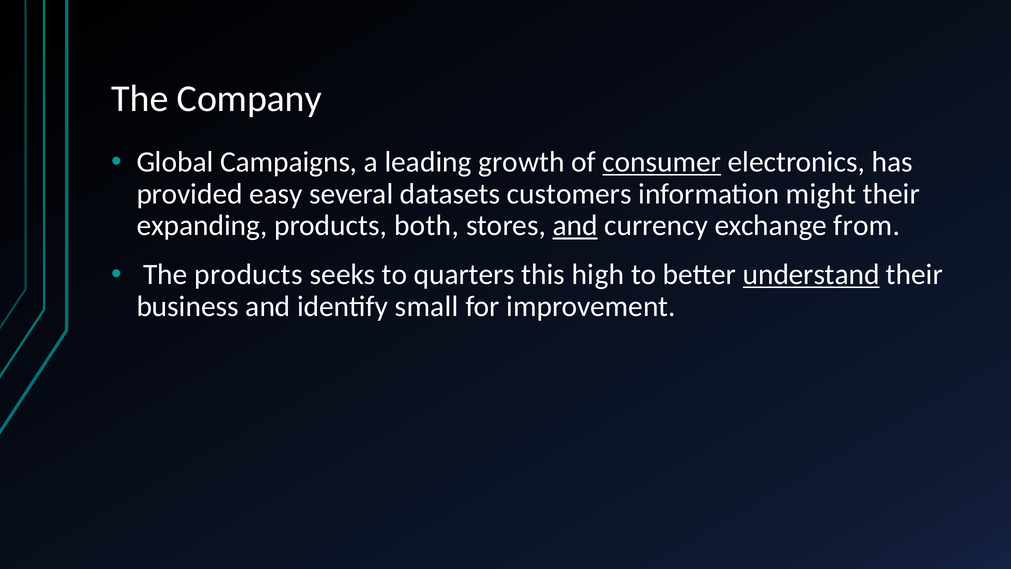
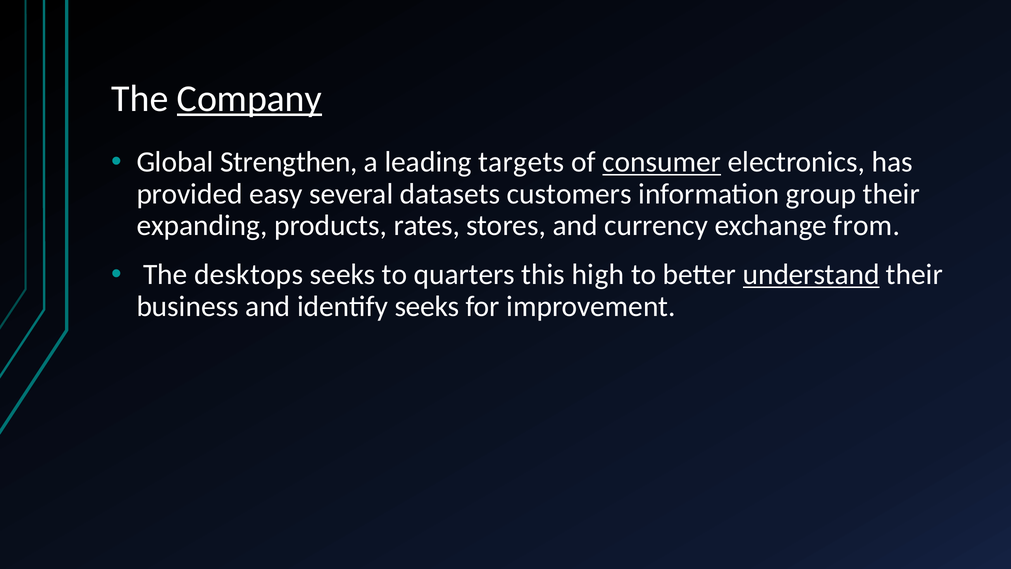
Company underline: none -> present
Campaigns: Campaigns -> Strengthen
growth: growth -> targets
might: might -> group
both: both -> rates
and at (575, 226) underline: present -> none
The products: products -> desktops
identify small: small -> seeks
